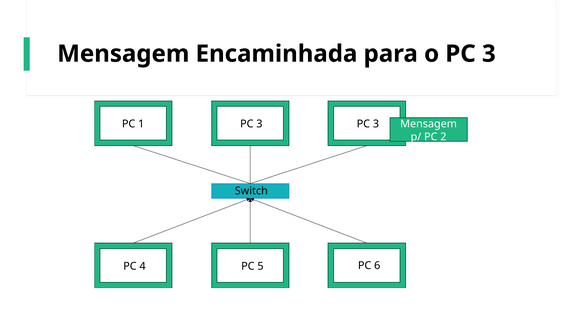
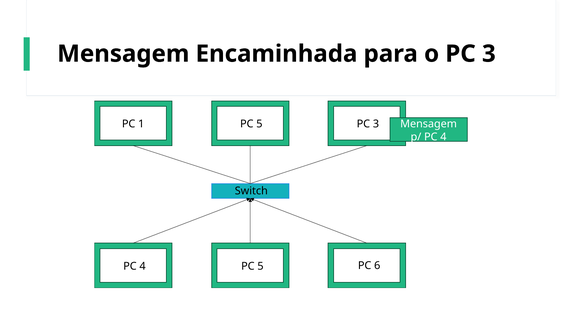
1 PC 3: 3 -> 5
p/ PC 2: 2 -> 4
